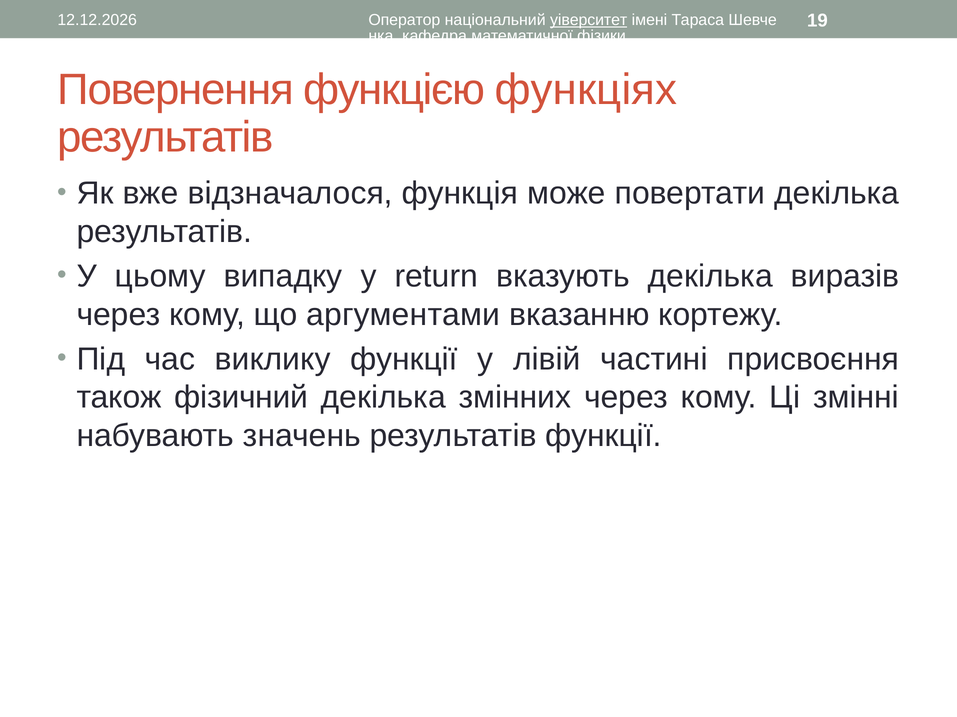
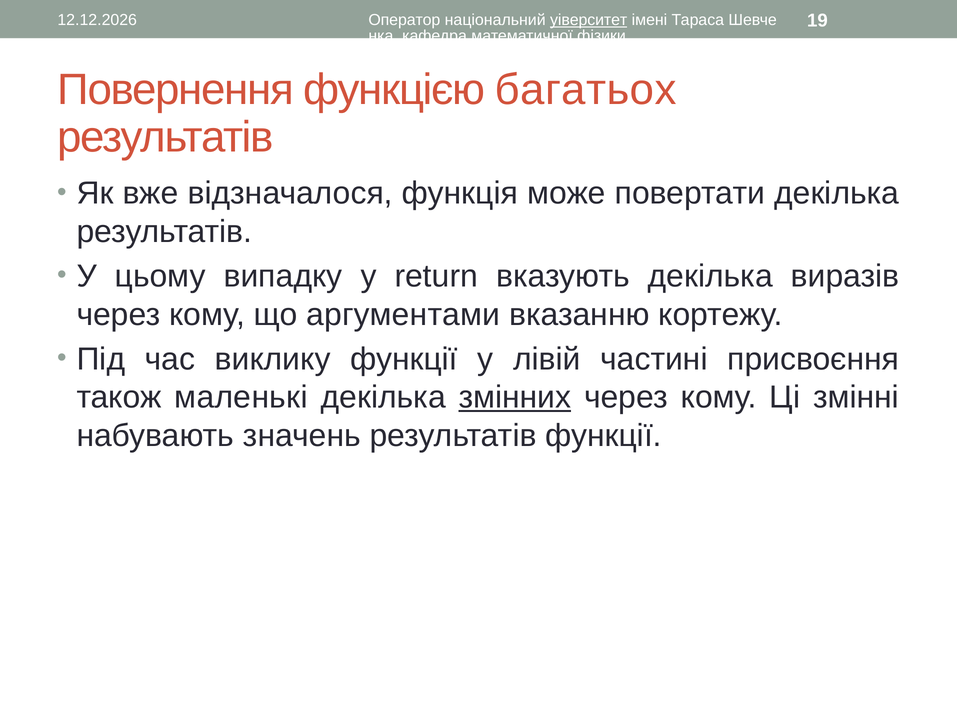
функціях: функціях -> багатьох
фізичний: фізичний -> маленькі
змінних underline: none -> present
